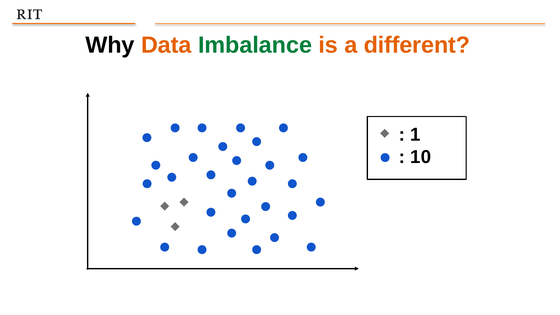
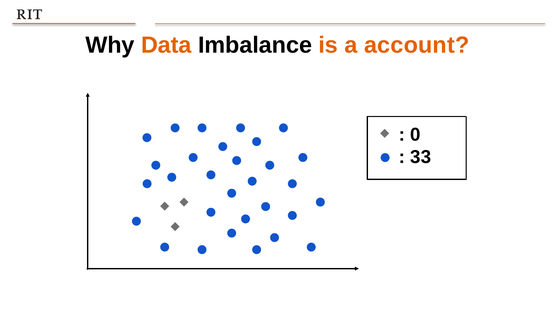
Imbalance colour: green -> black
different: different -> account
1: 1 -> 0
10: 10 -> 33
